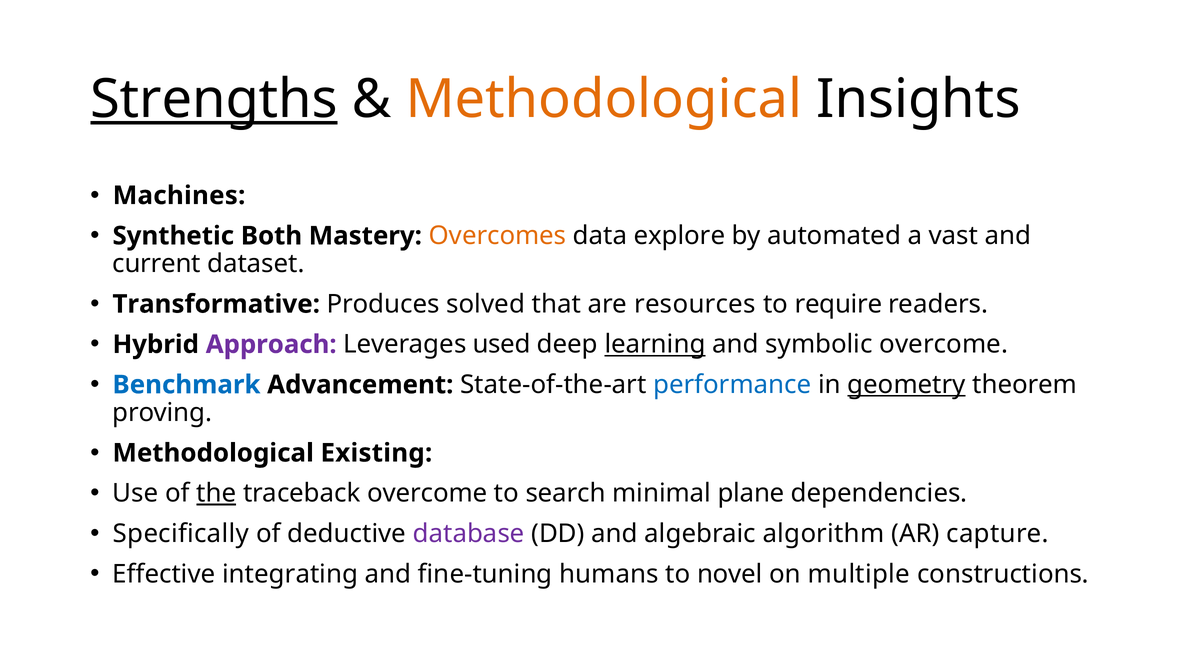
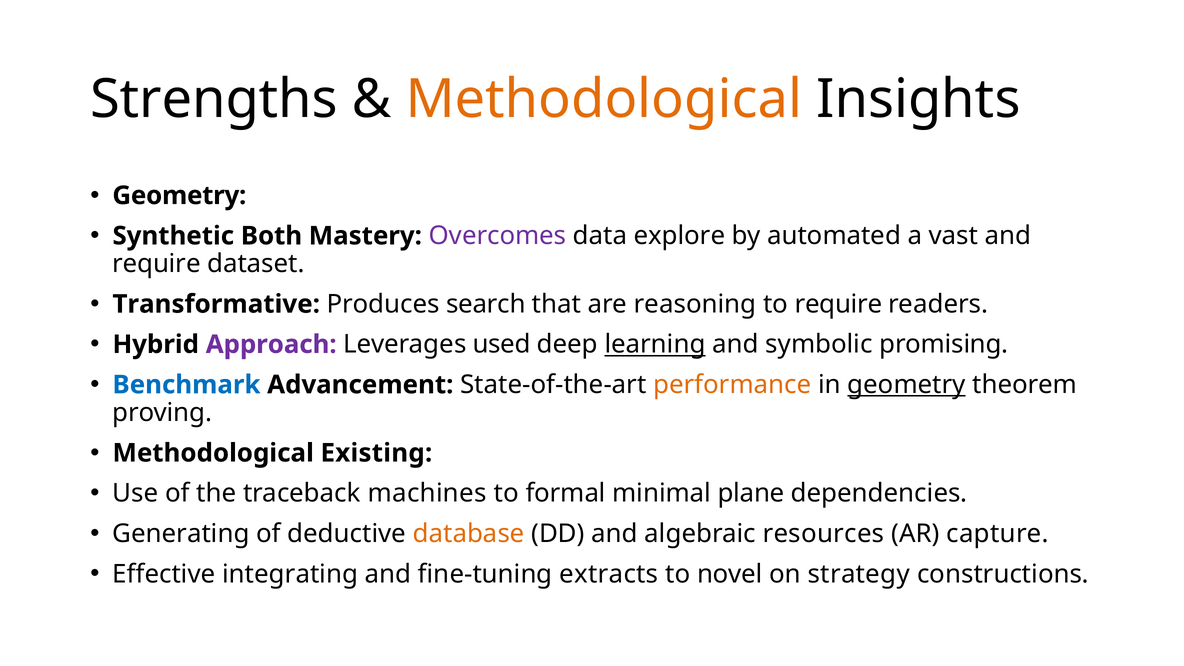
Strengths underline: present -> none
Machines at (179, 196): Machines -> Geometry
Overcomes colour: orange -> purple
current at (157, 264): current -> require
solved: solved -> search
resources: resources -> reasoning
symbolic overcome: overcome -> promising
performance colour: blue -> orange
the underline: present -> none
traceback overcome: overcome -> machines
search: search -> formal
Specifically: Specifically -> Generating
database colour: purple -> orange
algorithm: algorithm -> resources
humans: humans -> extracts
multiple: multiple -> strategy
